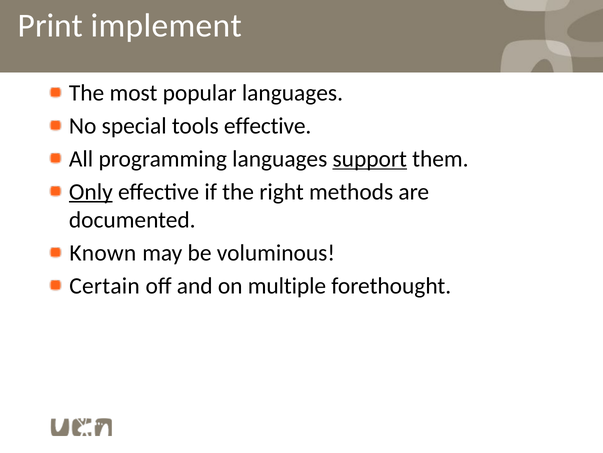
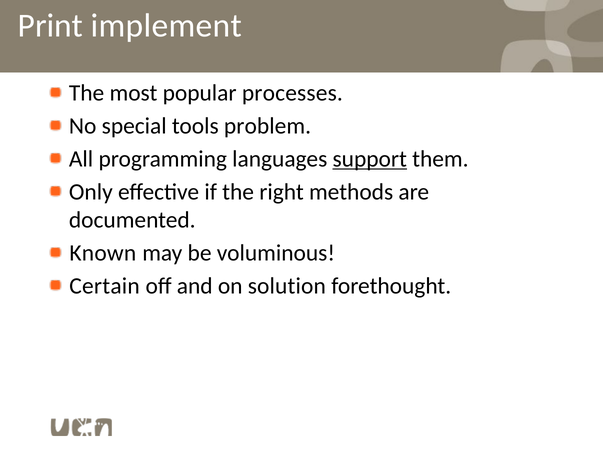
popular languages: languages -> processes
tools effective: effective -> problem
Only underline: present -> none
multiple: multiple -> solution
